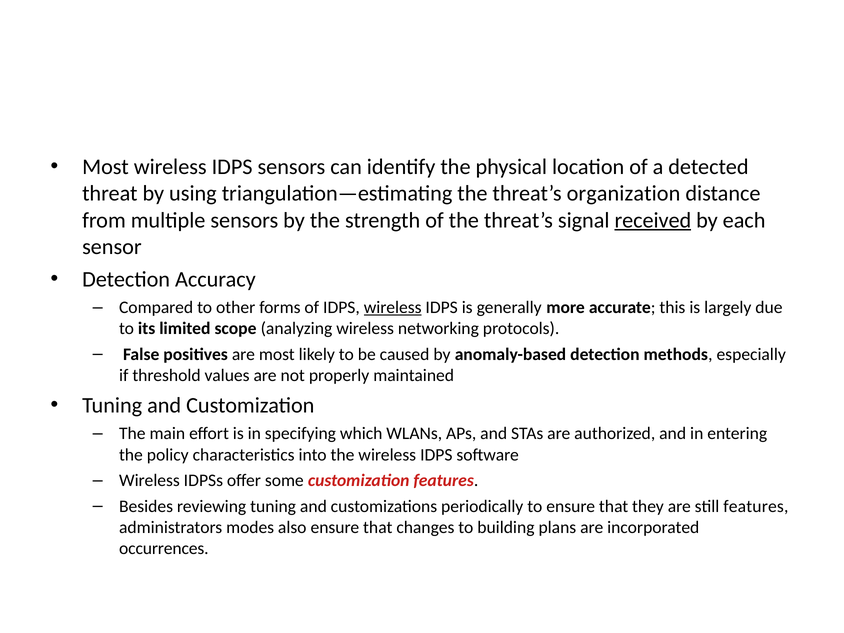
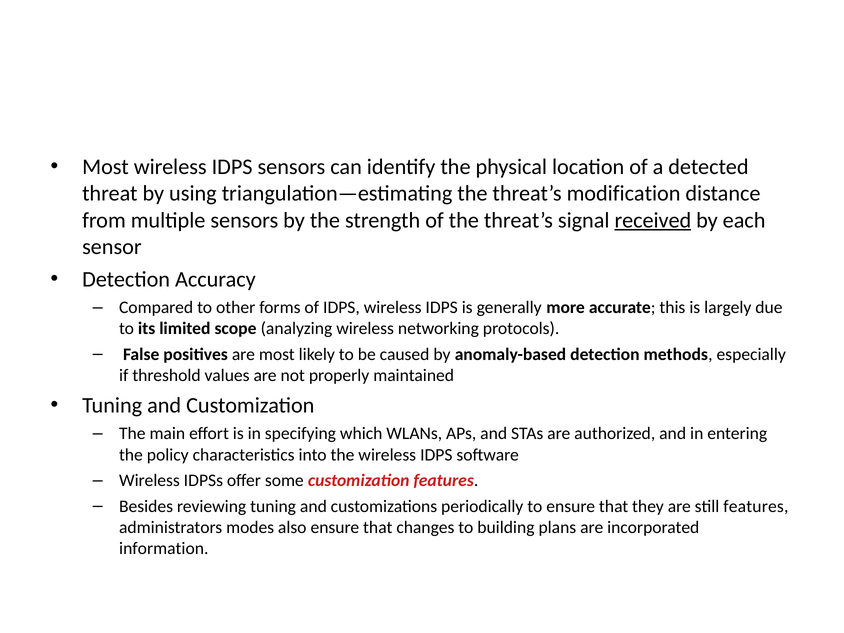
organization: organization -> modification
wireless at (393, 308) underline: present -> none
occurrences: occurrences -> information
